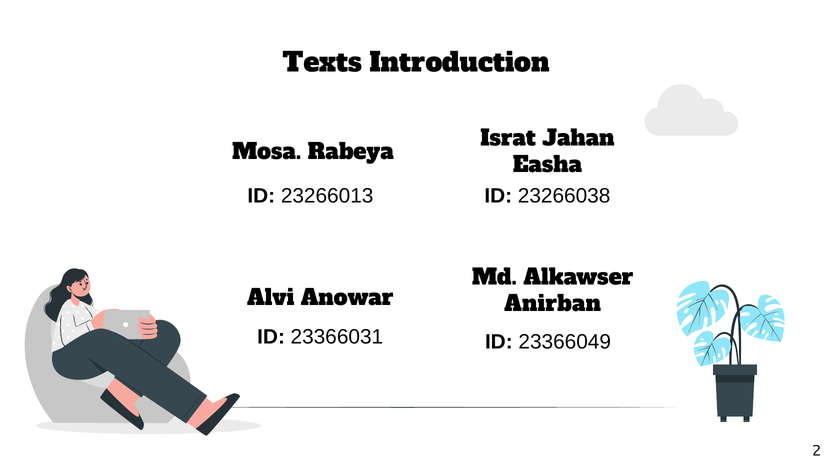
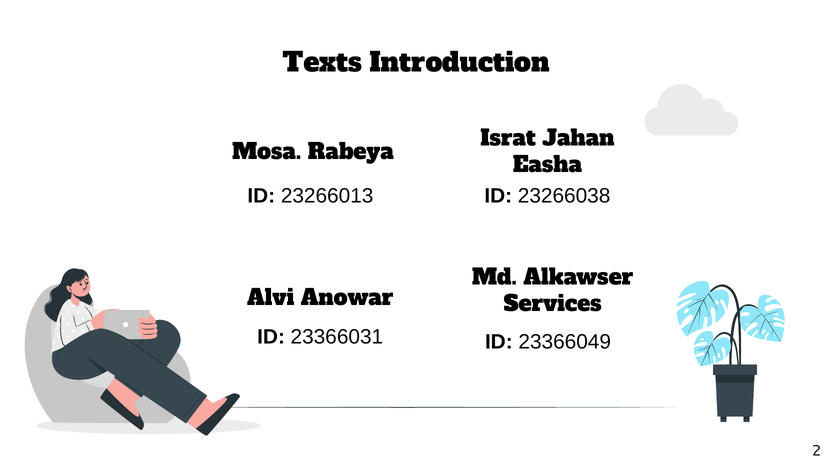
Anirban: Anirban -> Services
